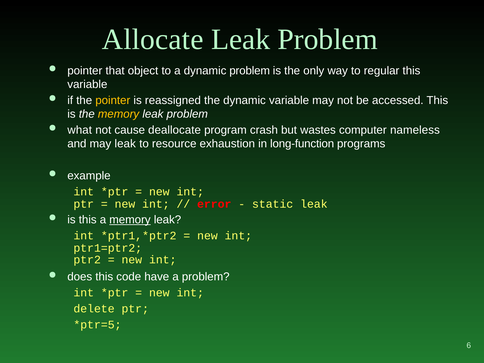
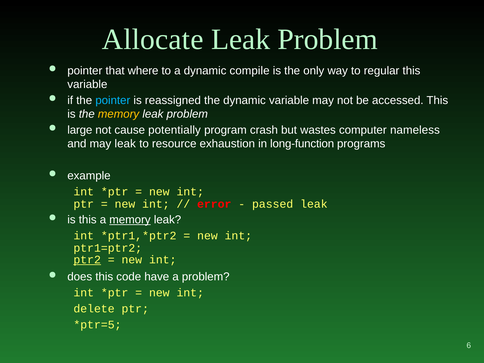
object: object -> where
dynamic problem: problem -> compile
pointer at (113, 100) colour: yellow -> light blue
what: what -> large
deallocate: deallocate -> potentially
static: static -> passed
ptr2 underline: none -> present
